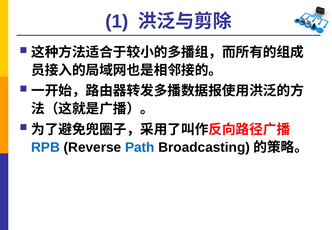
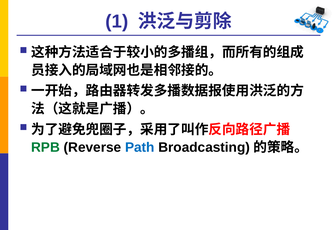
RPB colour: blue -> green
